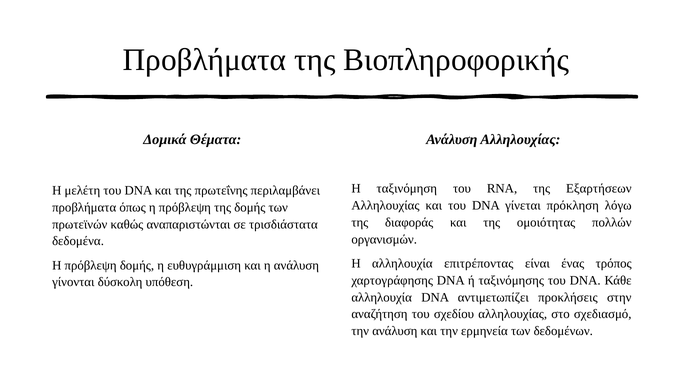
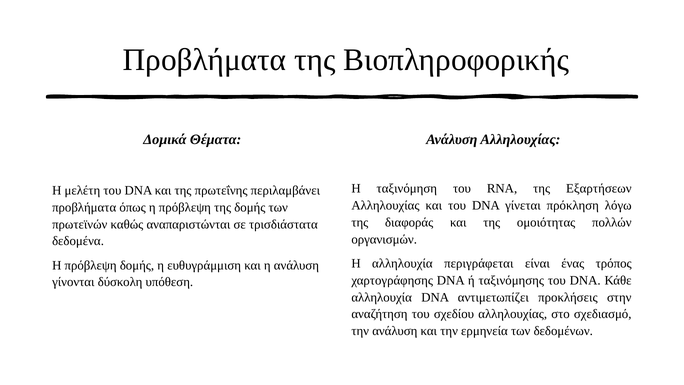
επιτρέποντας: επιτρέποντας -> περιγράφεται
